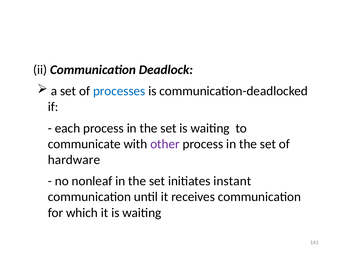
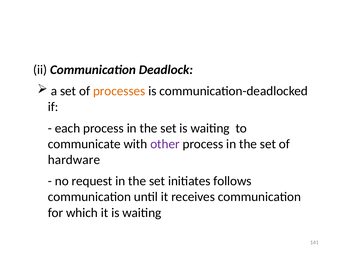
processes colour: blue -> orange
nonleaf: nonleaf -> request
instant: instant -> follows
